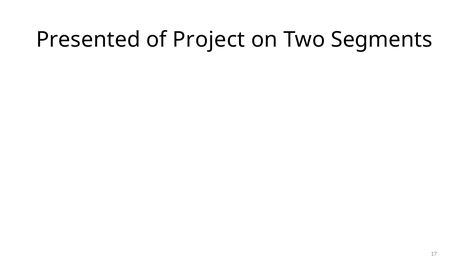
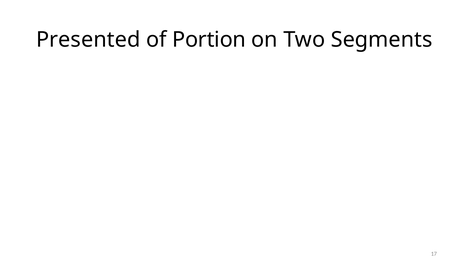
Project: Project -> Portion
